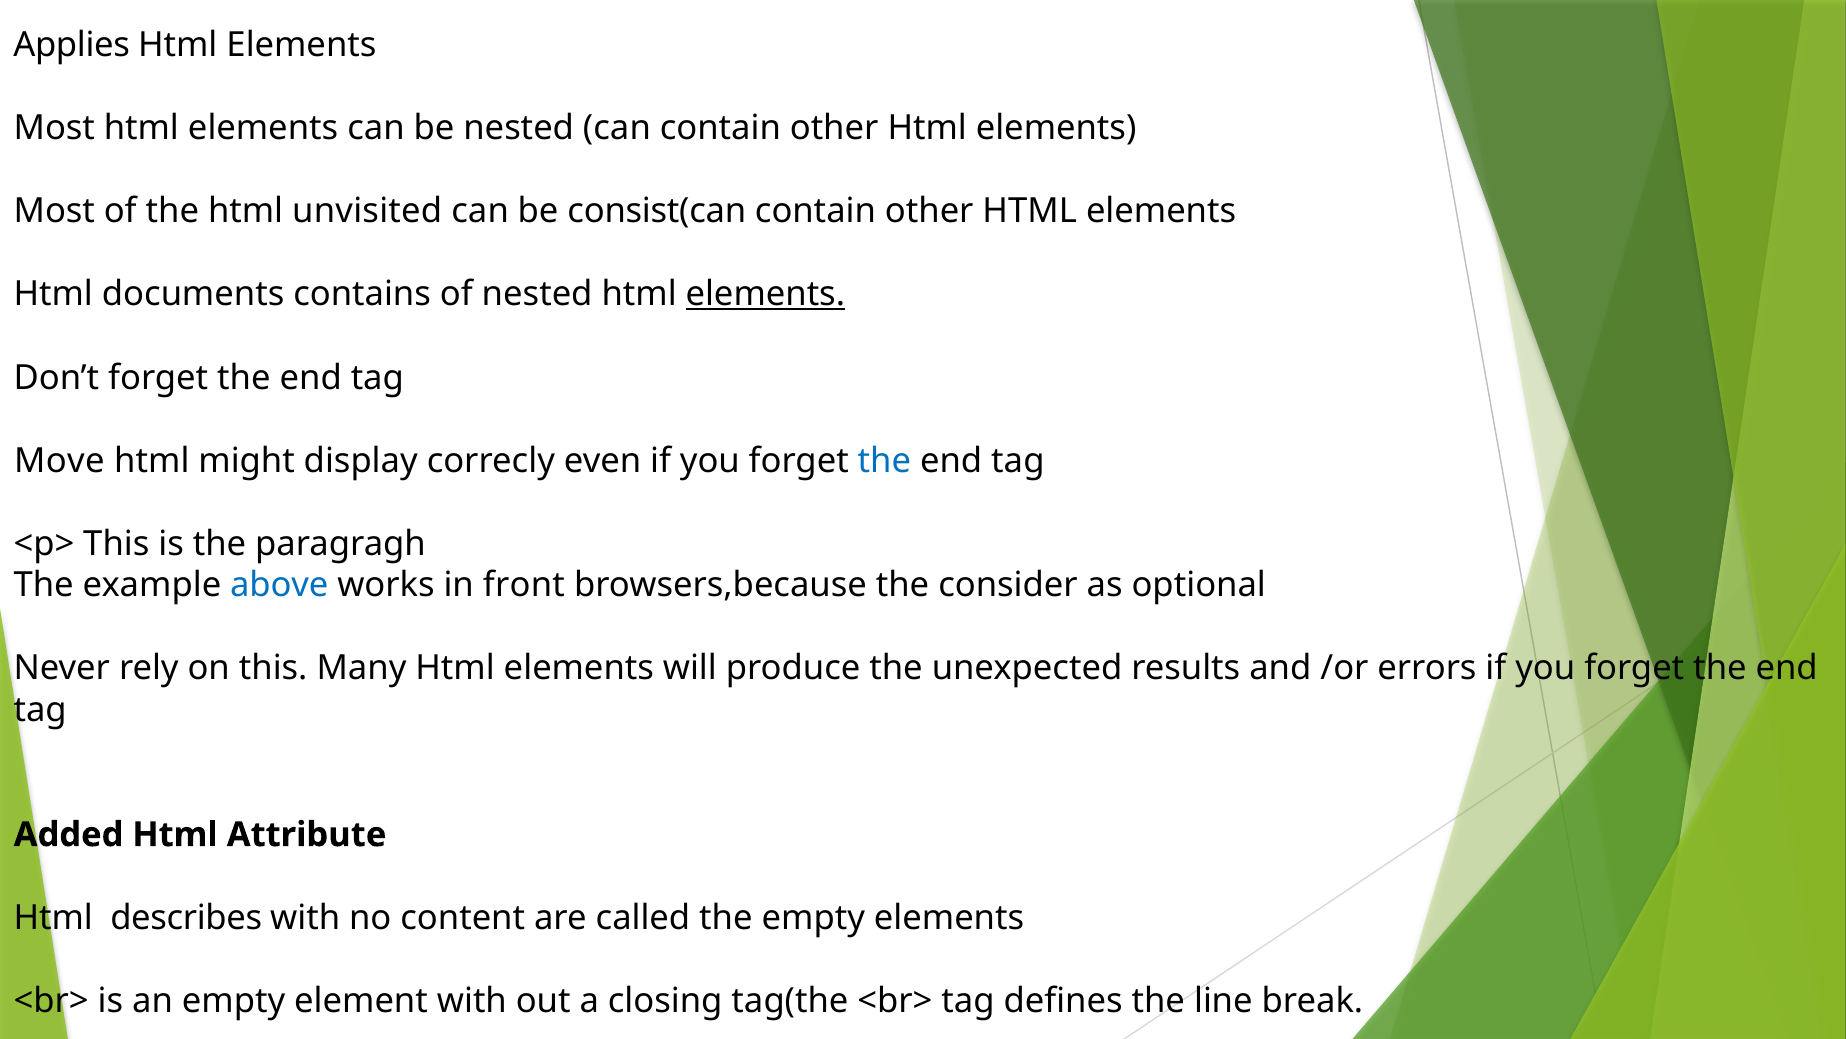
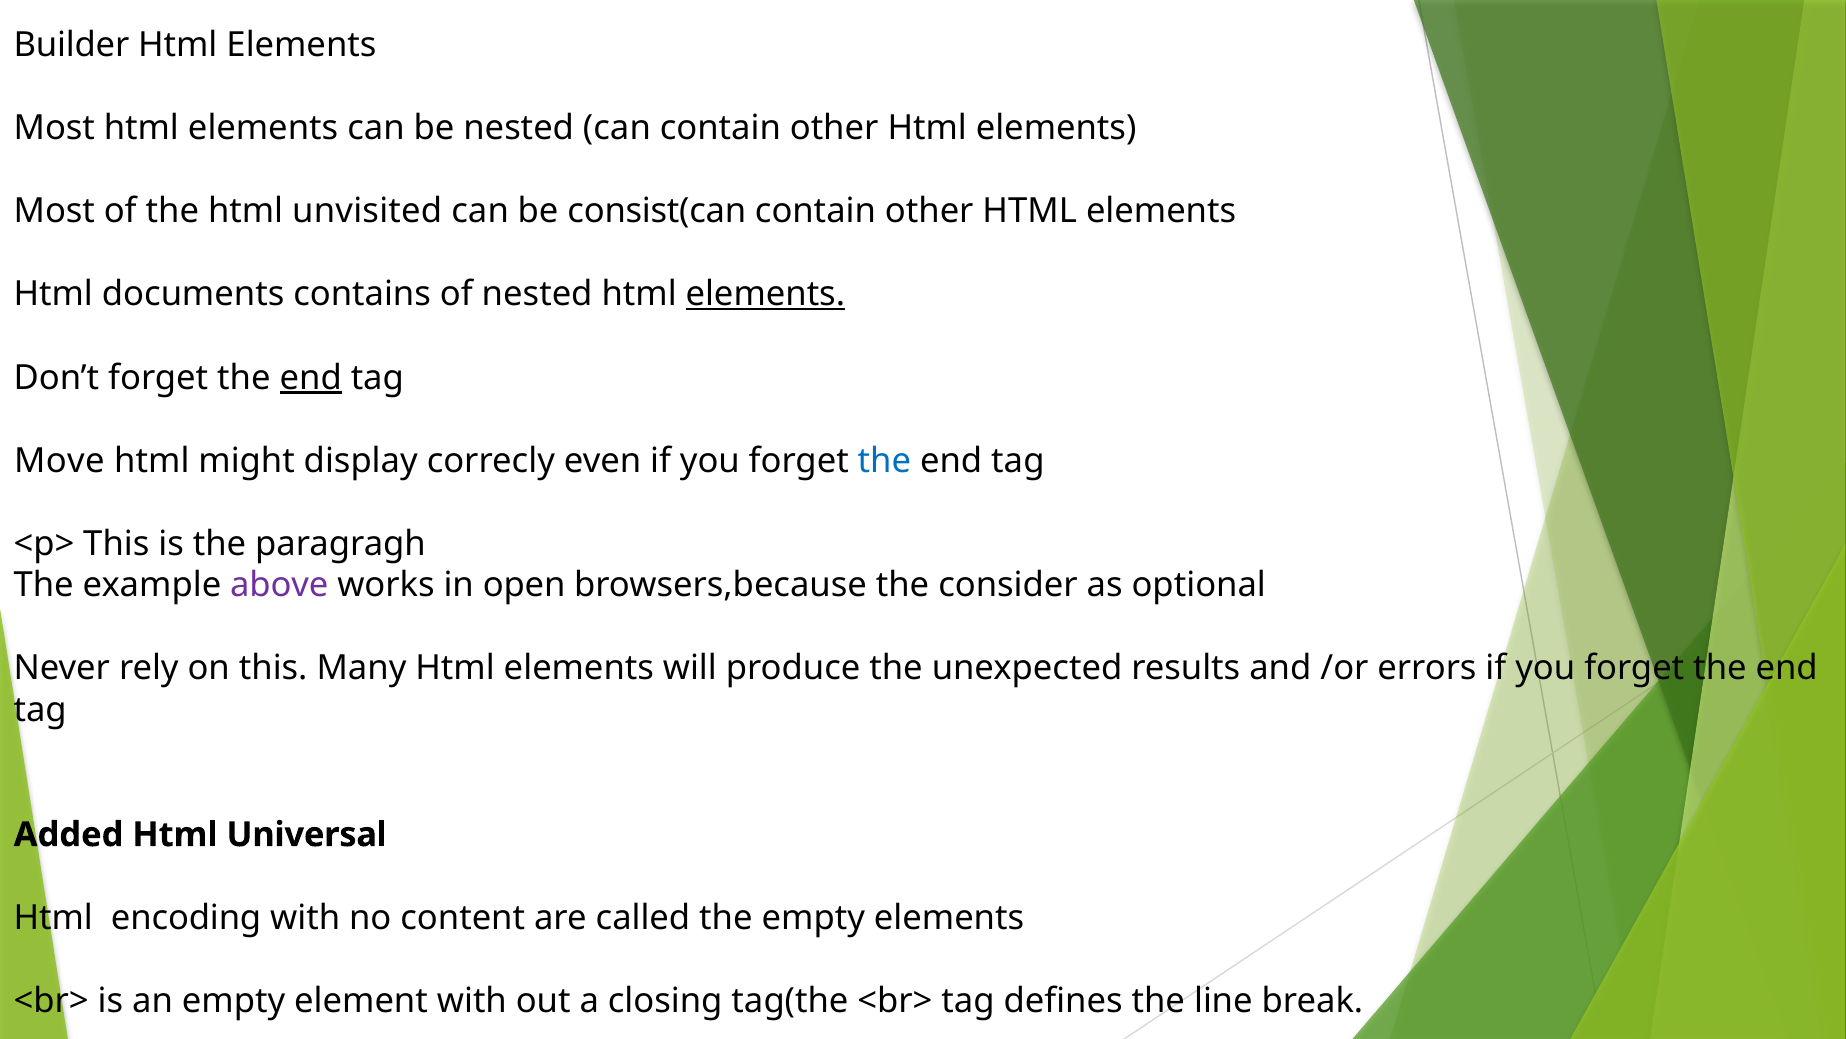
Applies: Applies -> Builder
end at (311, 377) underline: none -> present
above colour: blue -> purple
front: front -> open
Attribute: Attribute -> Universal
describes: describes -> encoding
